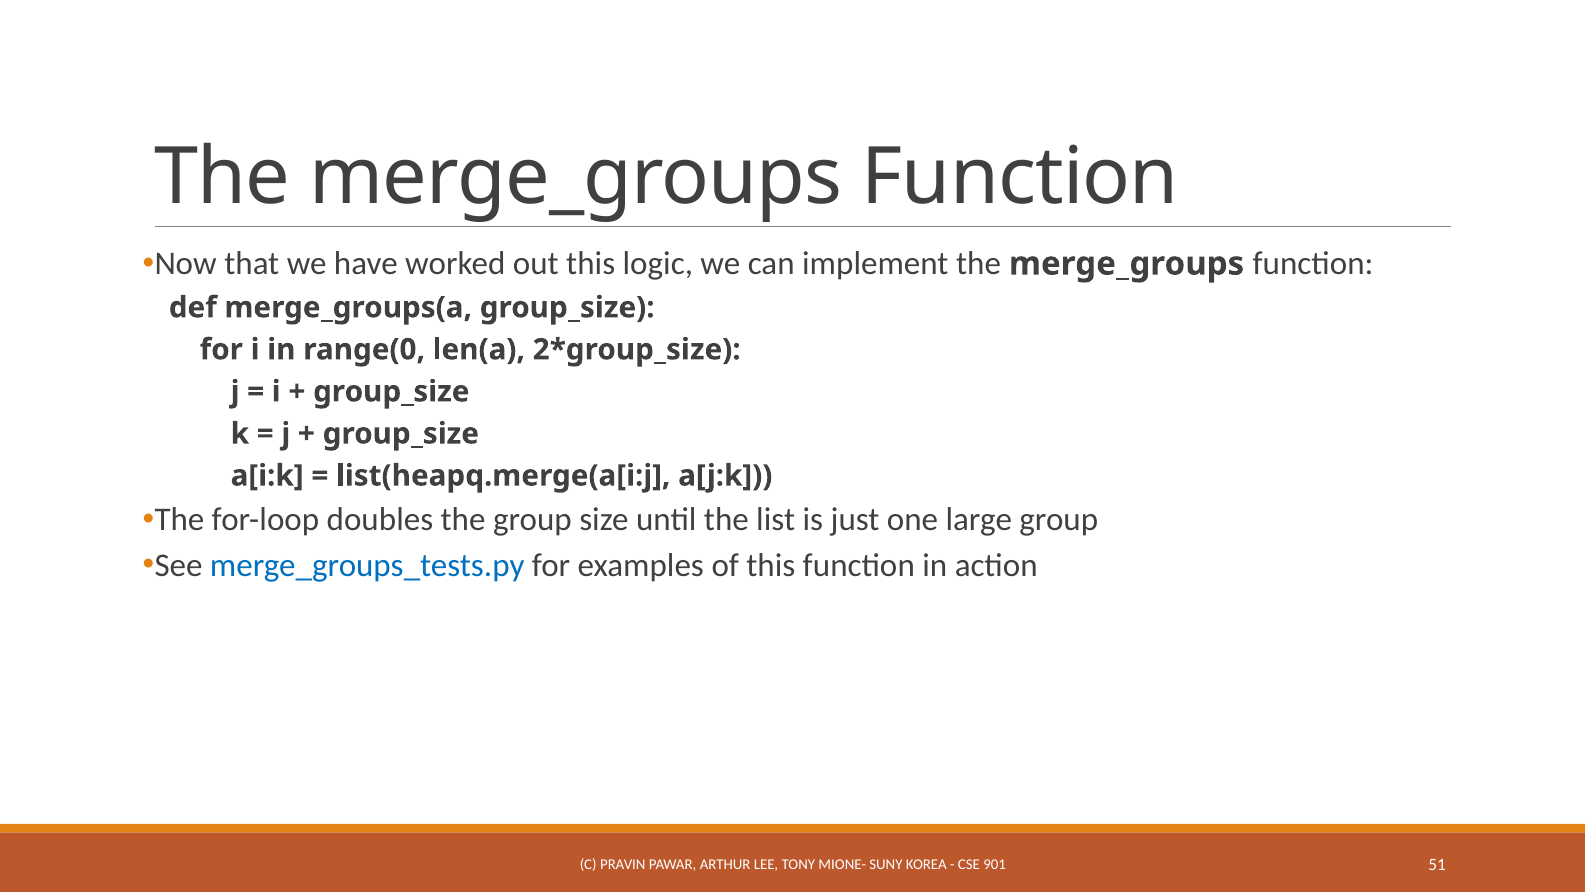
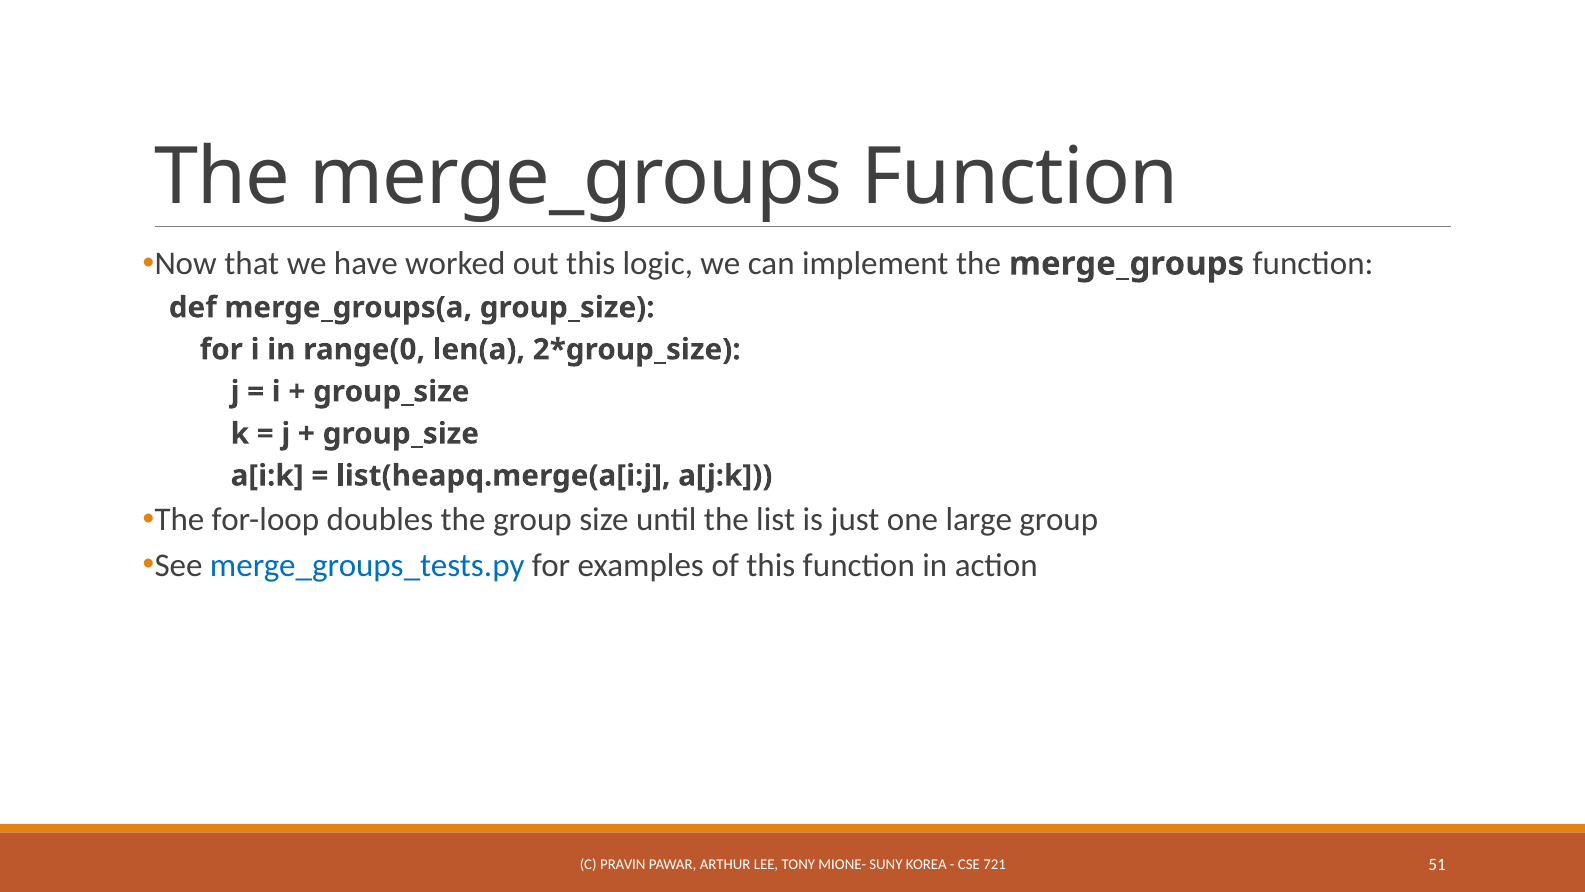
901: 901 -> 721
